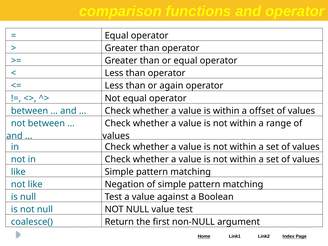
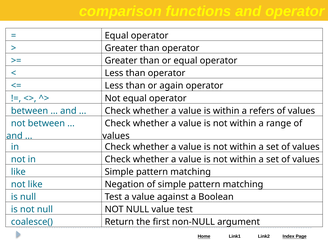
offset: offset -> refers
